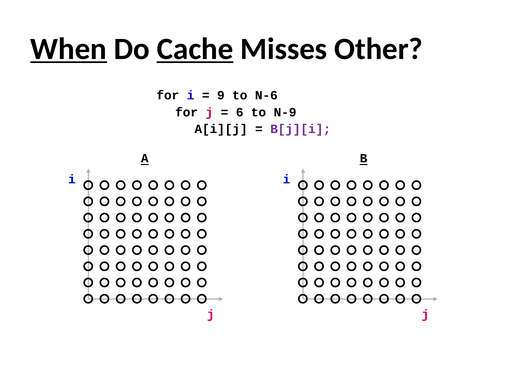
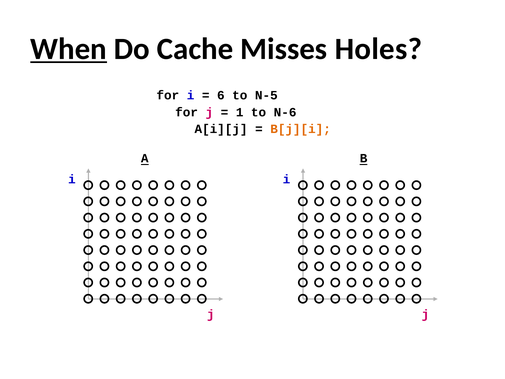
Cache underline: present -> none
Other: Other -> Holes
9: 9 -> 6
N-6: N-6 -> N-5
6: 6 -> 1
N-9: N-9 -> N-6
B[j][i colour: purple -> orange
